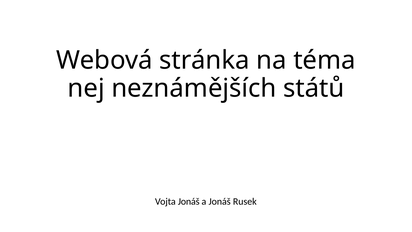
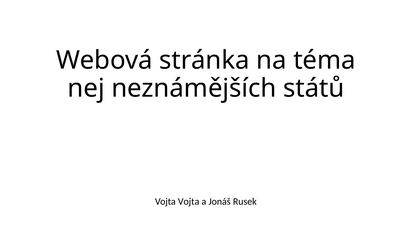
Vojta Jonáš: Jonáš -> Vojta
